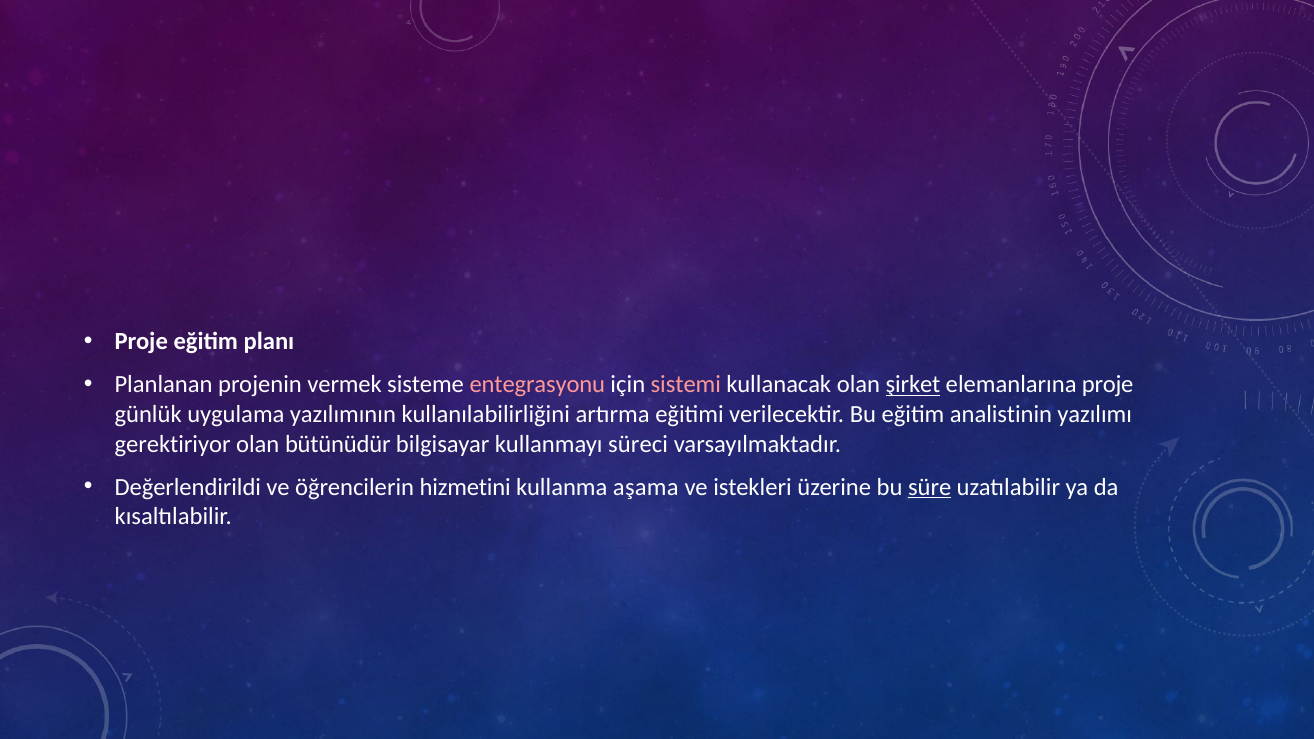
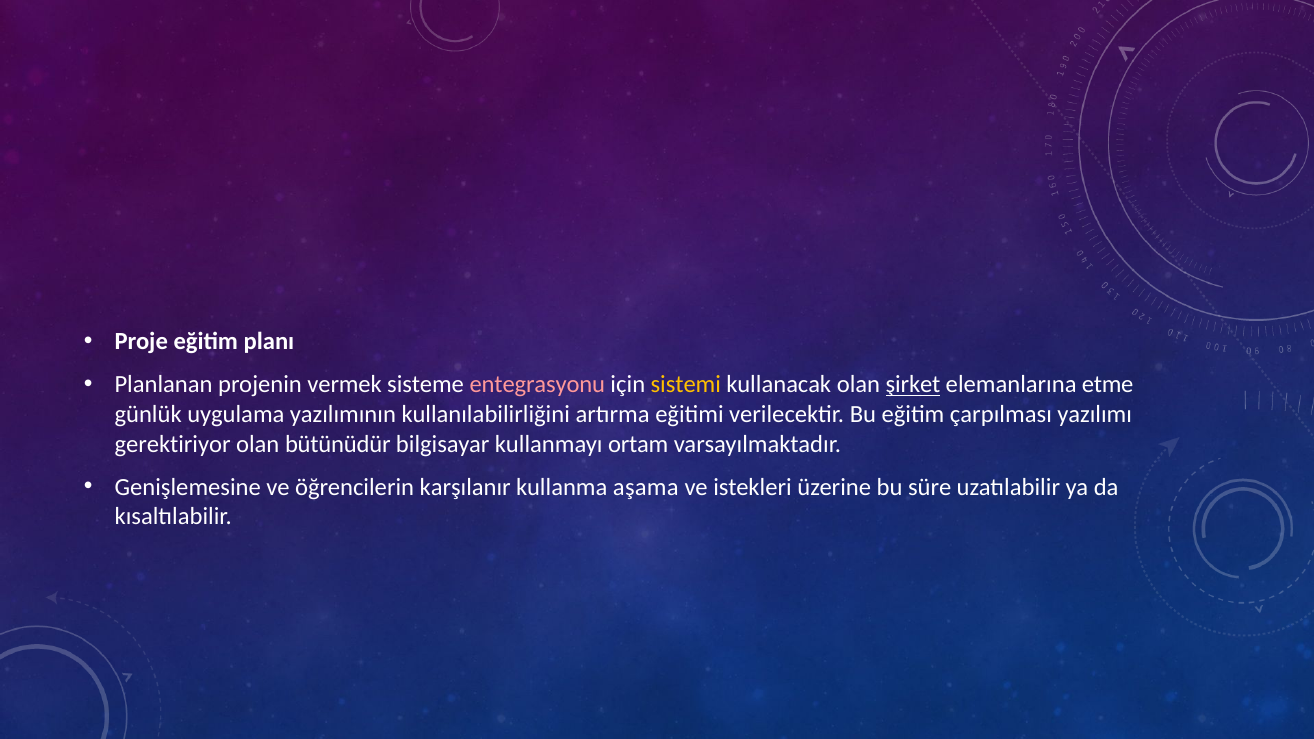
sistemi colour: pink -> yellow
elemanlarına proje: proje -> etme
analistinin: analistinin -> çarpılması
süreci: süreci -> ortam
Değerlendirildi: Değerlendirildi -> Genişlemesine
hizmetini: hizmetini -> karşılanır
süre underline: present -> none
